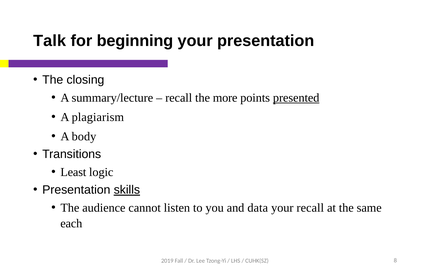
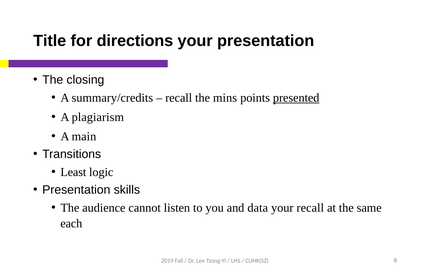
Talk: Talk -> Title
beginning: beginning -> directions
summary/lecture: summary/lecture -> summary/credits
more: more -> mins
body: body -> main
skills underline: present -> none
